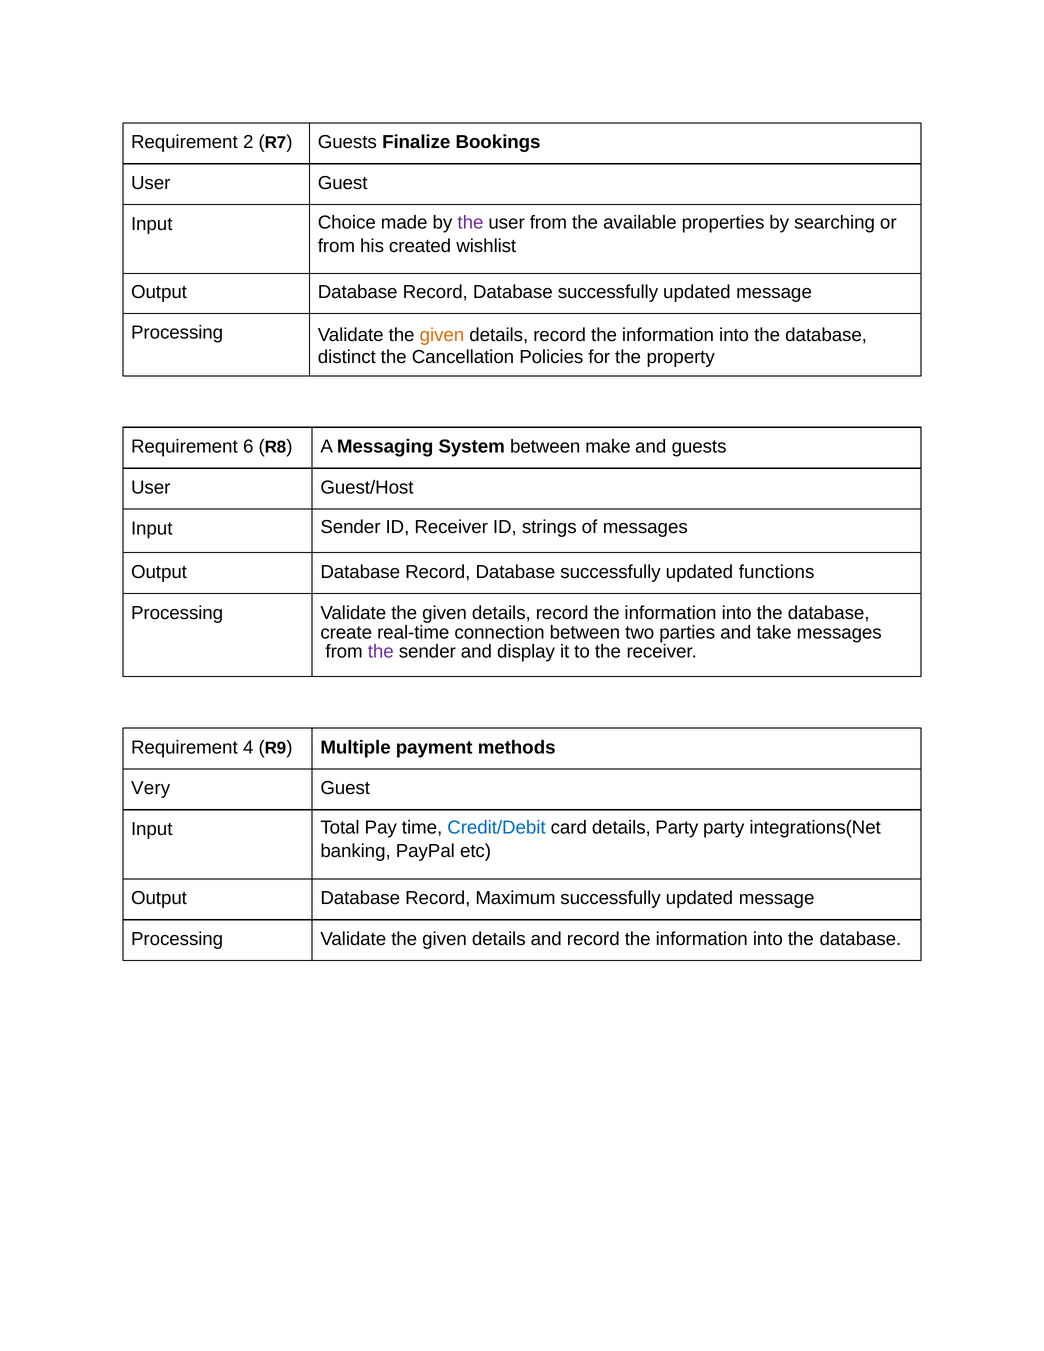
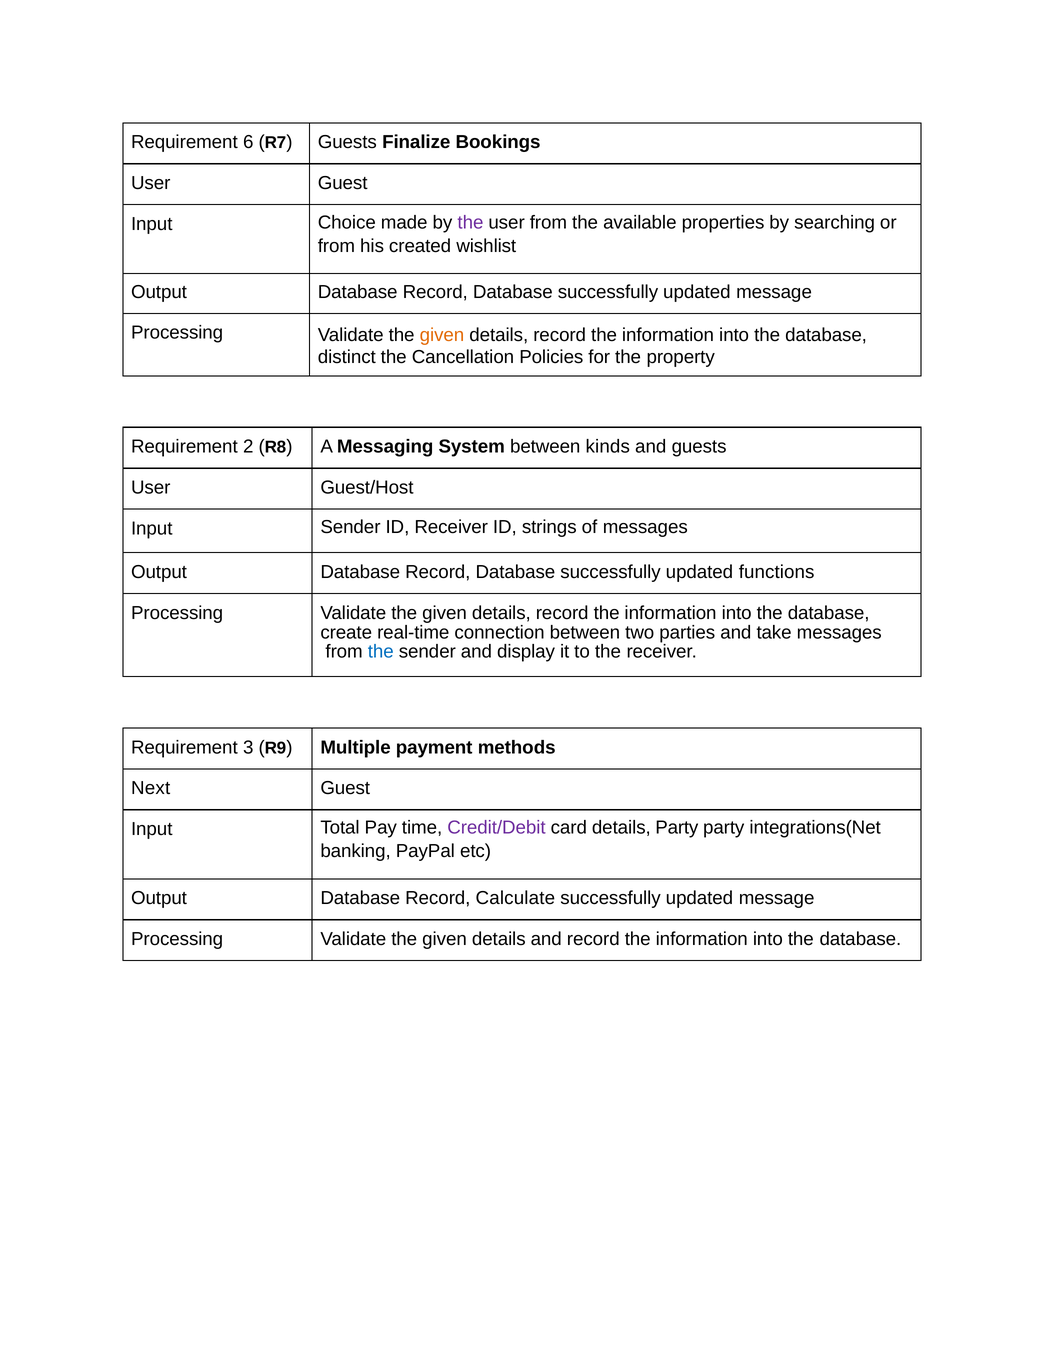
2: 2 -> 6
6: 6 -> 2
make: make -> kinds
the at (381, 652) colour: purple -> blue
4: 4 -> 3
Very: Very -> Next
Credit/Debit colour: blue -> purple
Maximum: Maximum -> Calculate
